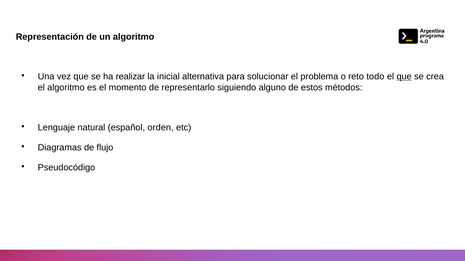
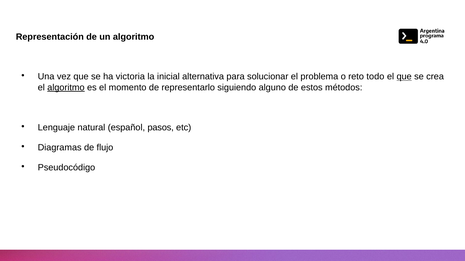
realizar: realizar -> victoria
algoritmo at (66, 88) underline: none -> present
orden: orden -> pasos
